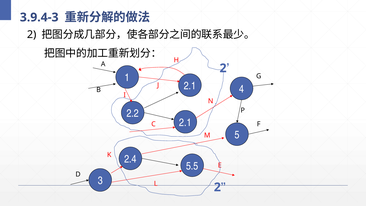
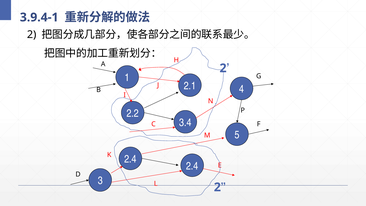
3.9.4-3: 3.9.4-3 -> 3.9.4-1
2.1 at (185, 122): 2.1 -> 3.4
5.5 at (192, 166): 5.5 -> 2.4
